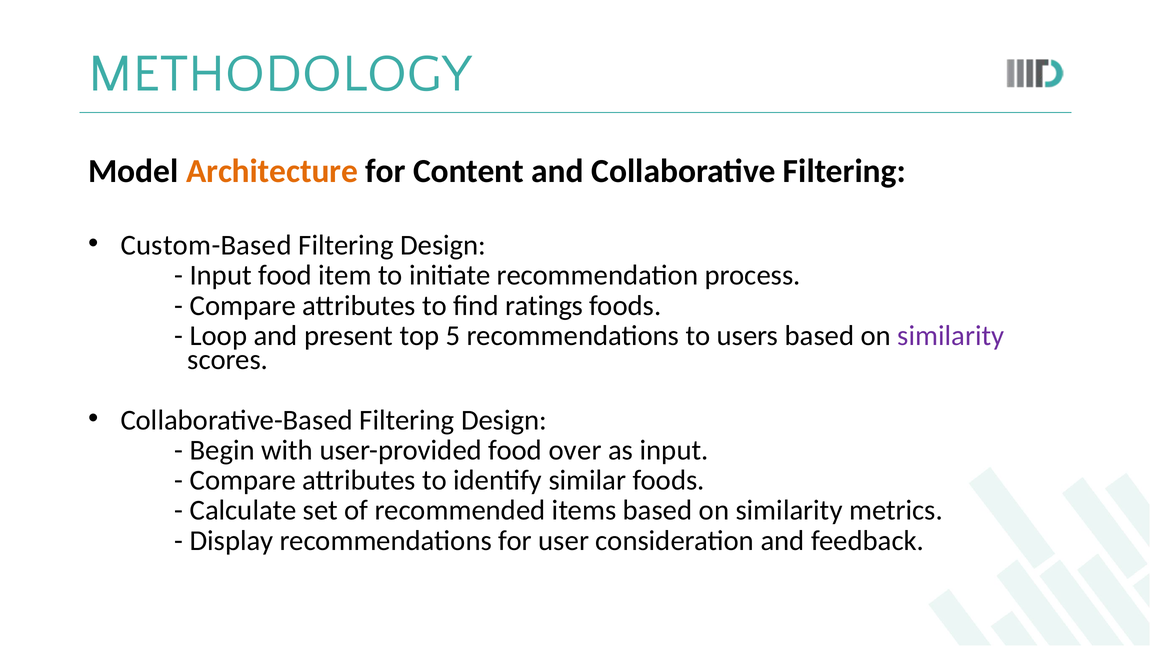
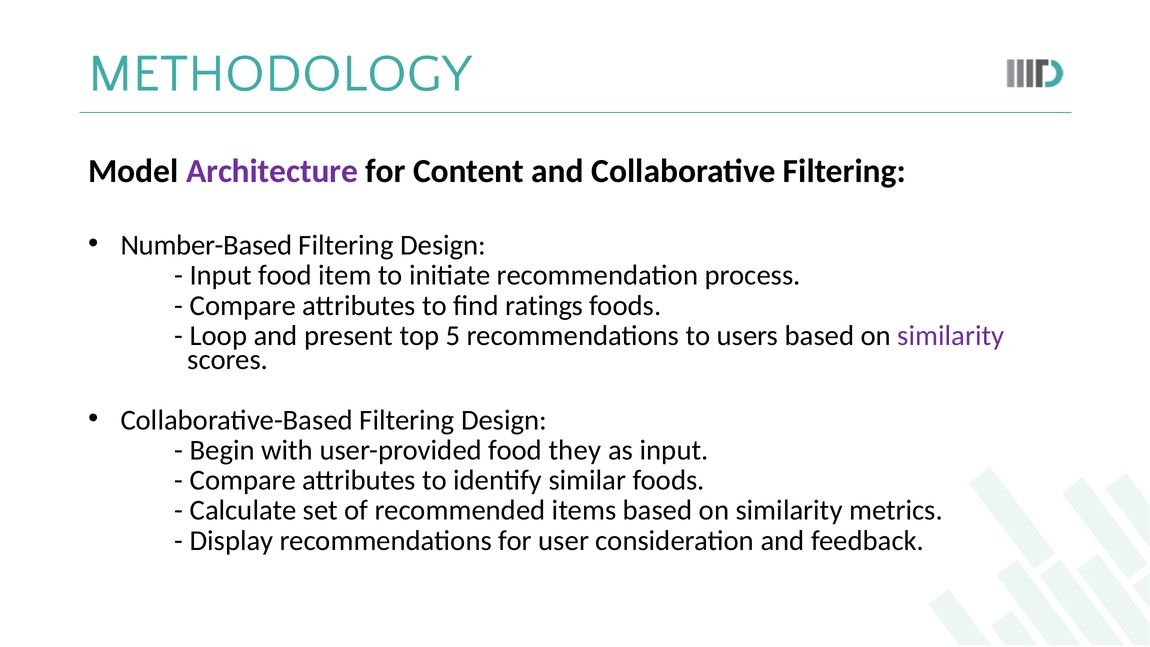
Architecture colour: orange -> purple
Custom-Based: Custom-Based -> Number-Based
over: over -> they
